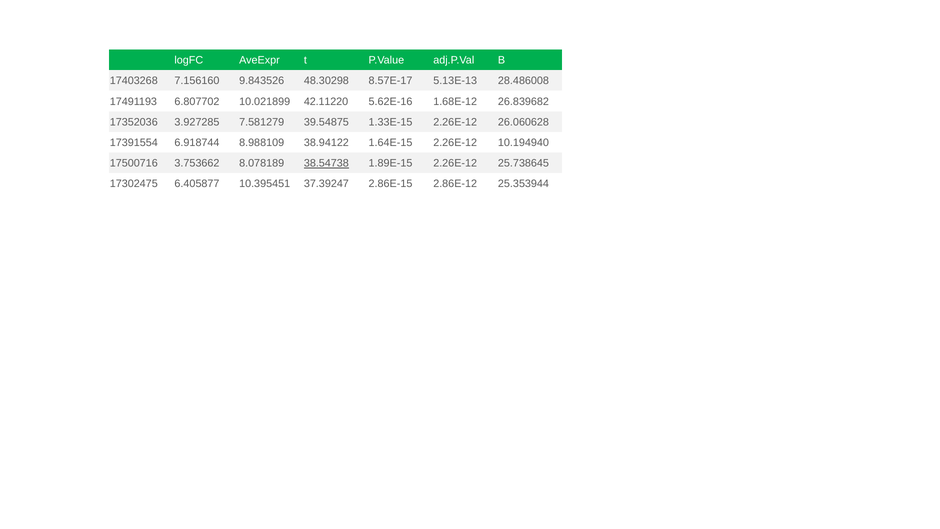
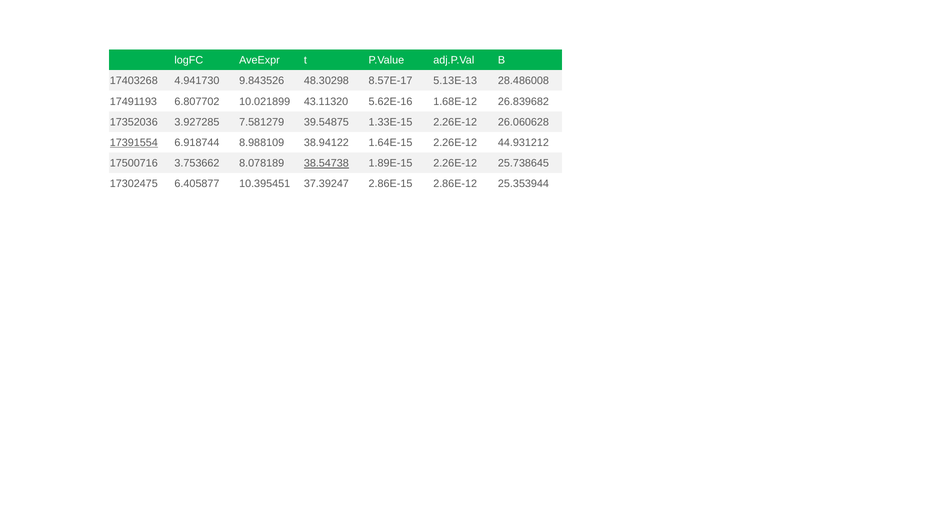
7.156160: 7.156160 -> 4.941730
42.11220: 42.11220 -> 43.11320
17391554 underline: none -> present
10.194940: 10.194940 -> 44.931212
